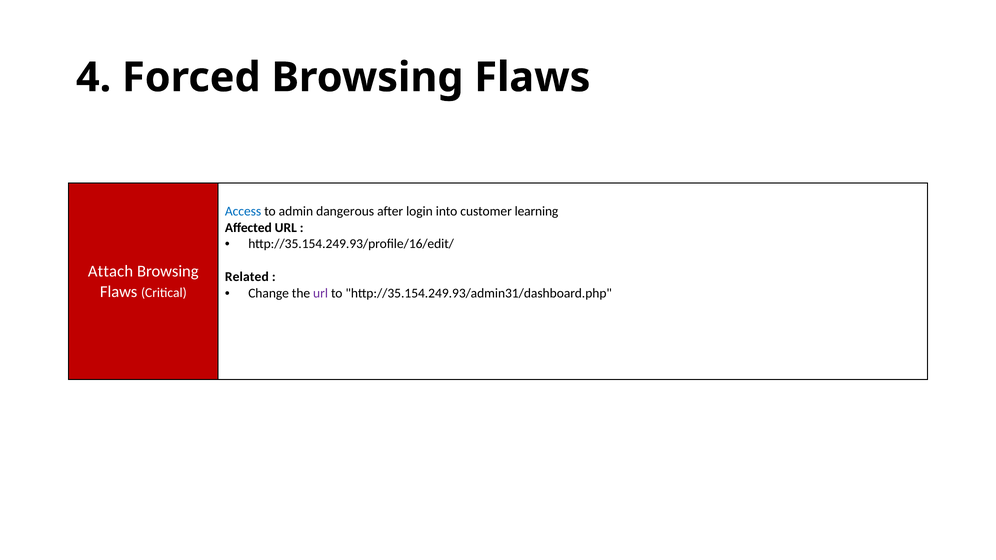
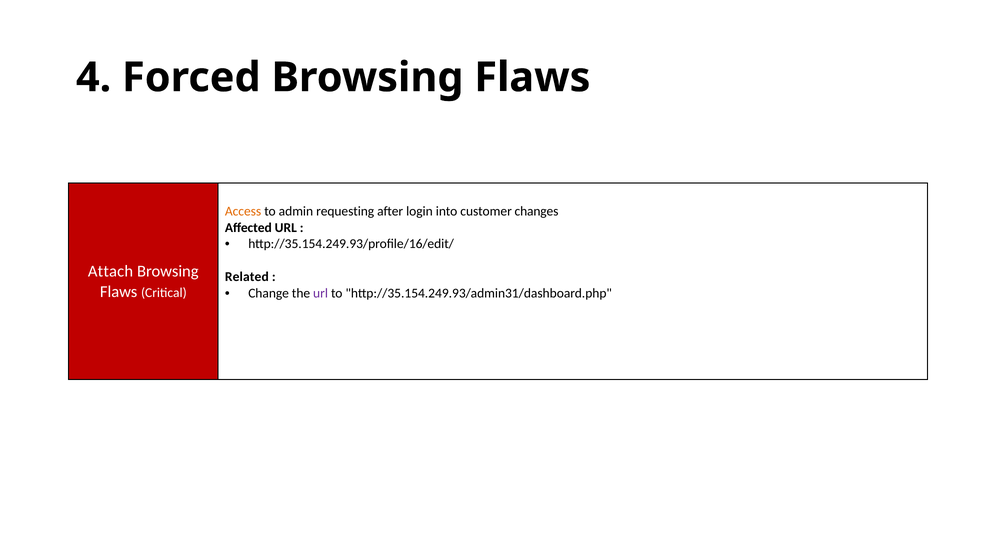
Access colour: blue -> orange
dangerous: dangerous -> requesting
learning: learning -> changes
